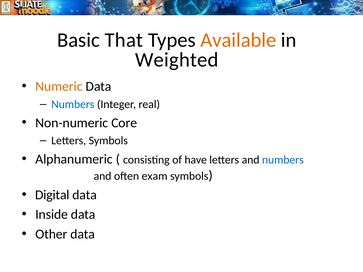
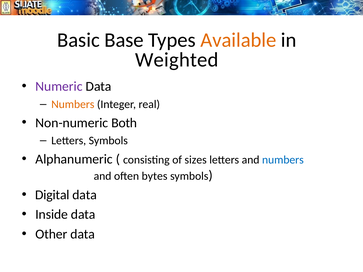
That: That -> Base
Numeric colour: orange -> purple
Numbers at (73, 104) colour: blue -> orange
Core: Core -> Both
have: have -> sizes
exam: exam -> bytes
